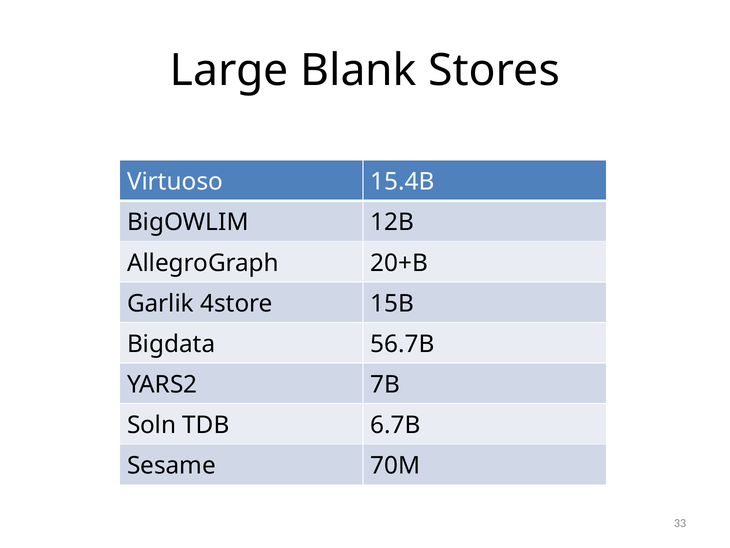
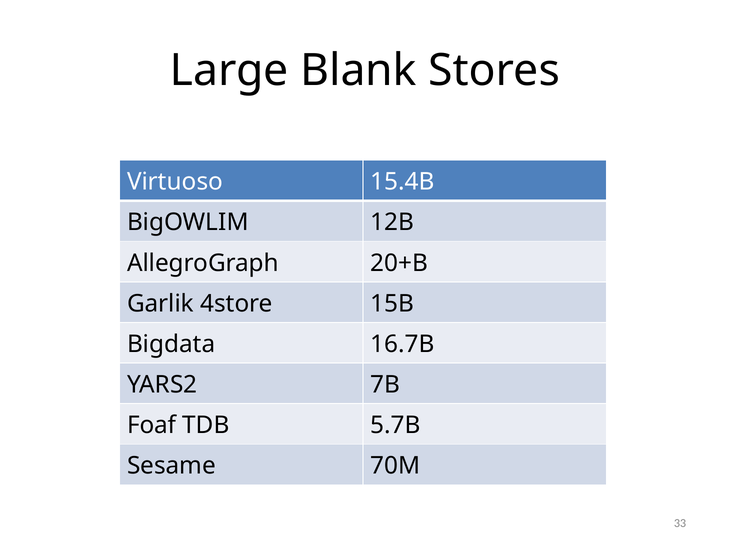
56.7B: 56.7B -> 16.7B
Soln: Soln -> Foaf
6.7B: 6.7B -> 5.7B
